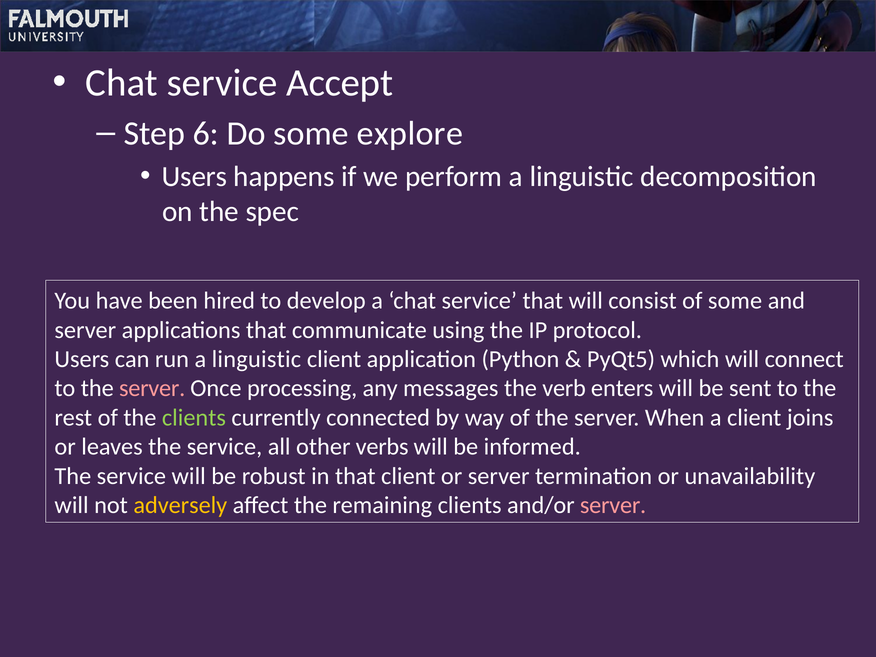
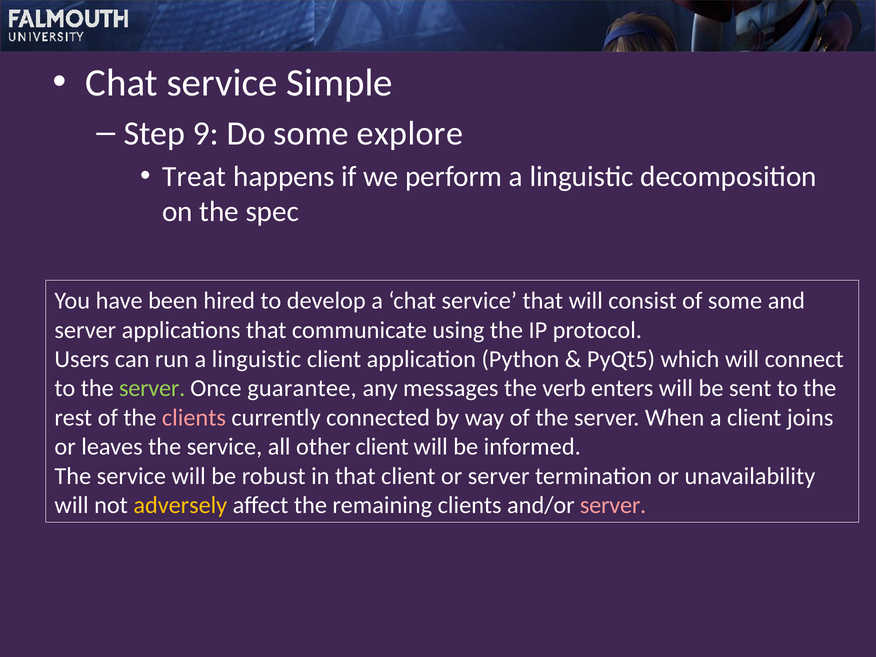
Accept: Accept -> Simple
6: 6 -> 9
Users at (195, 177): Users -> Treat
server at (152, 388) colour: pink -> light green
processing: processing -> guarantee
clients at (194, 418) colour: light green -> pink
other verbs: verbs -> client
